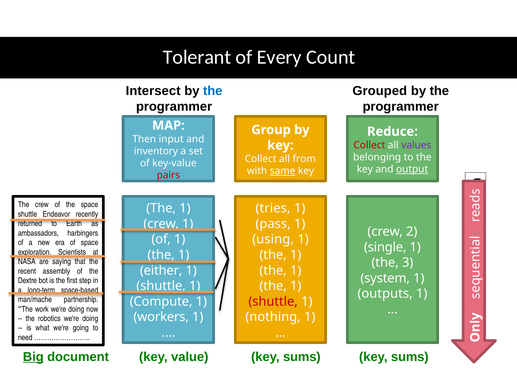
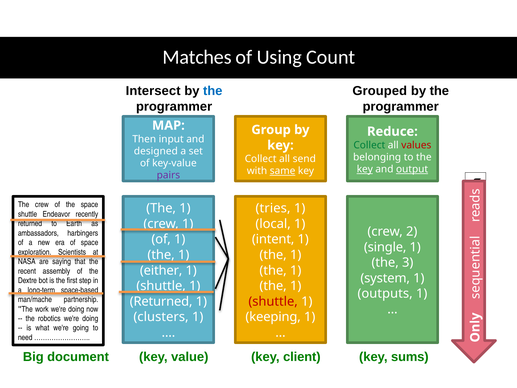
Tolerant: Tolerant -> Matches
Every: Every -> Using
Collect at (369, 145) colour: red -> green
values colour: purple -> red
inventory: inventory -> designed
from: from -> send
key at (365, 169) underline: none -> present
pairs colour: red -> purple
pass: pass -> local
using: using -> intent
Compute at (161, 301): Compute -> Returned
workers: workers -> clusters
nothing: nothing -> keeping
Big underline: present -> none
sums at (302, 357): sums -> client
